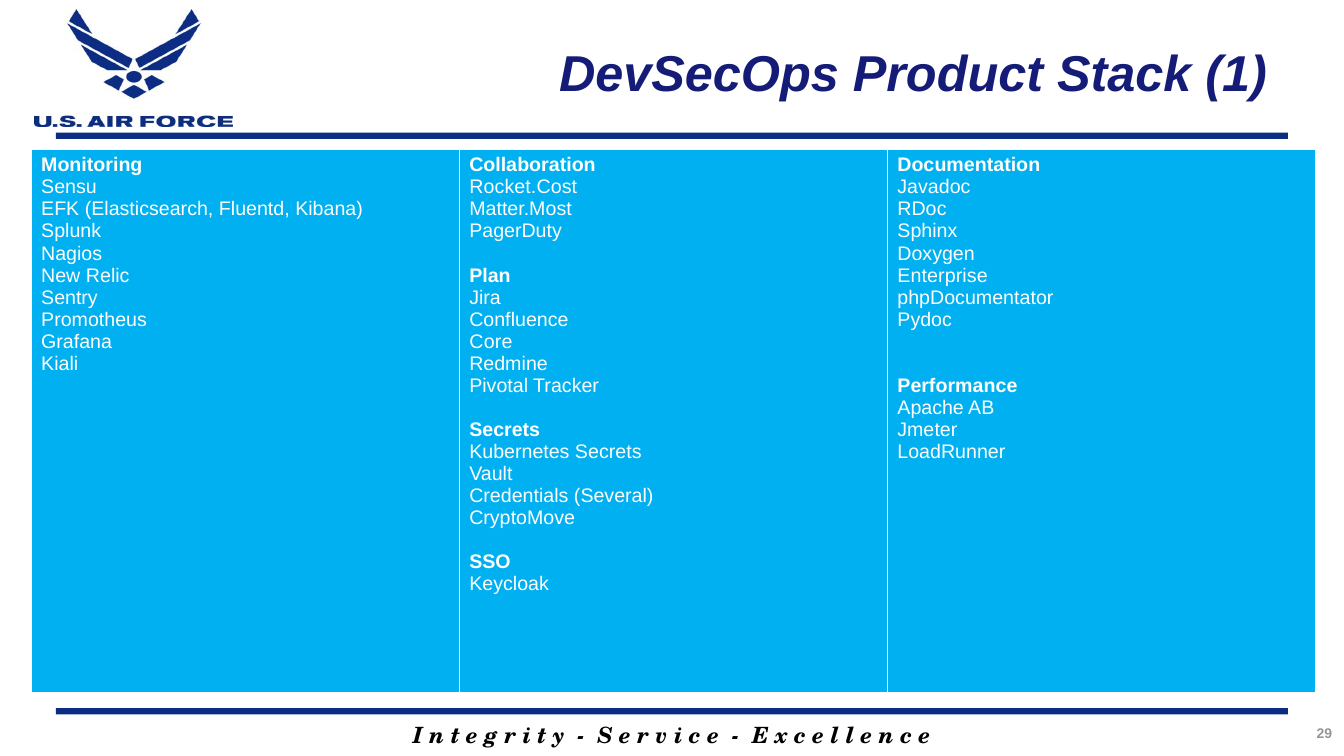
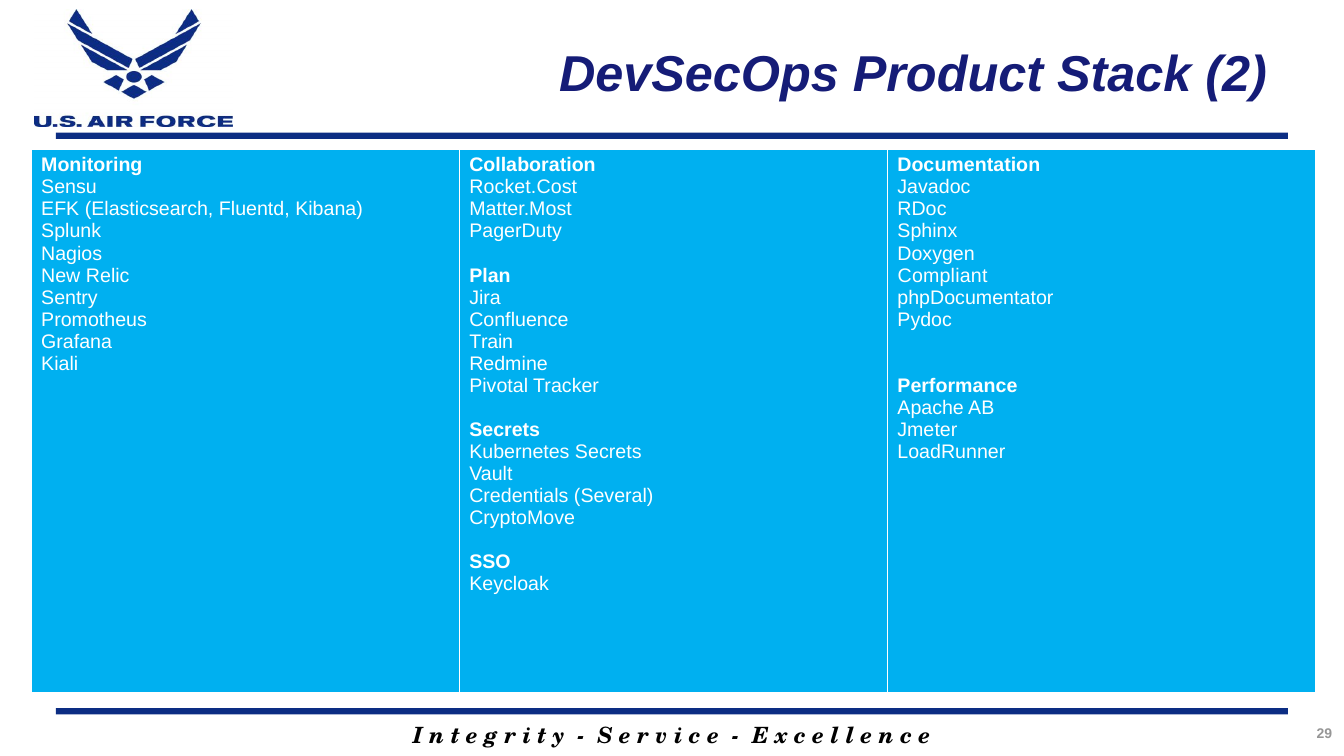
1: 1 -> 2
Enterprise: Enterprise -> Compliant
Core: Core -> Train
